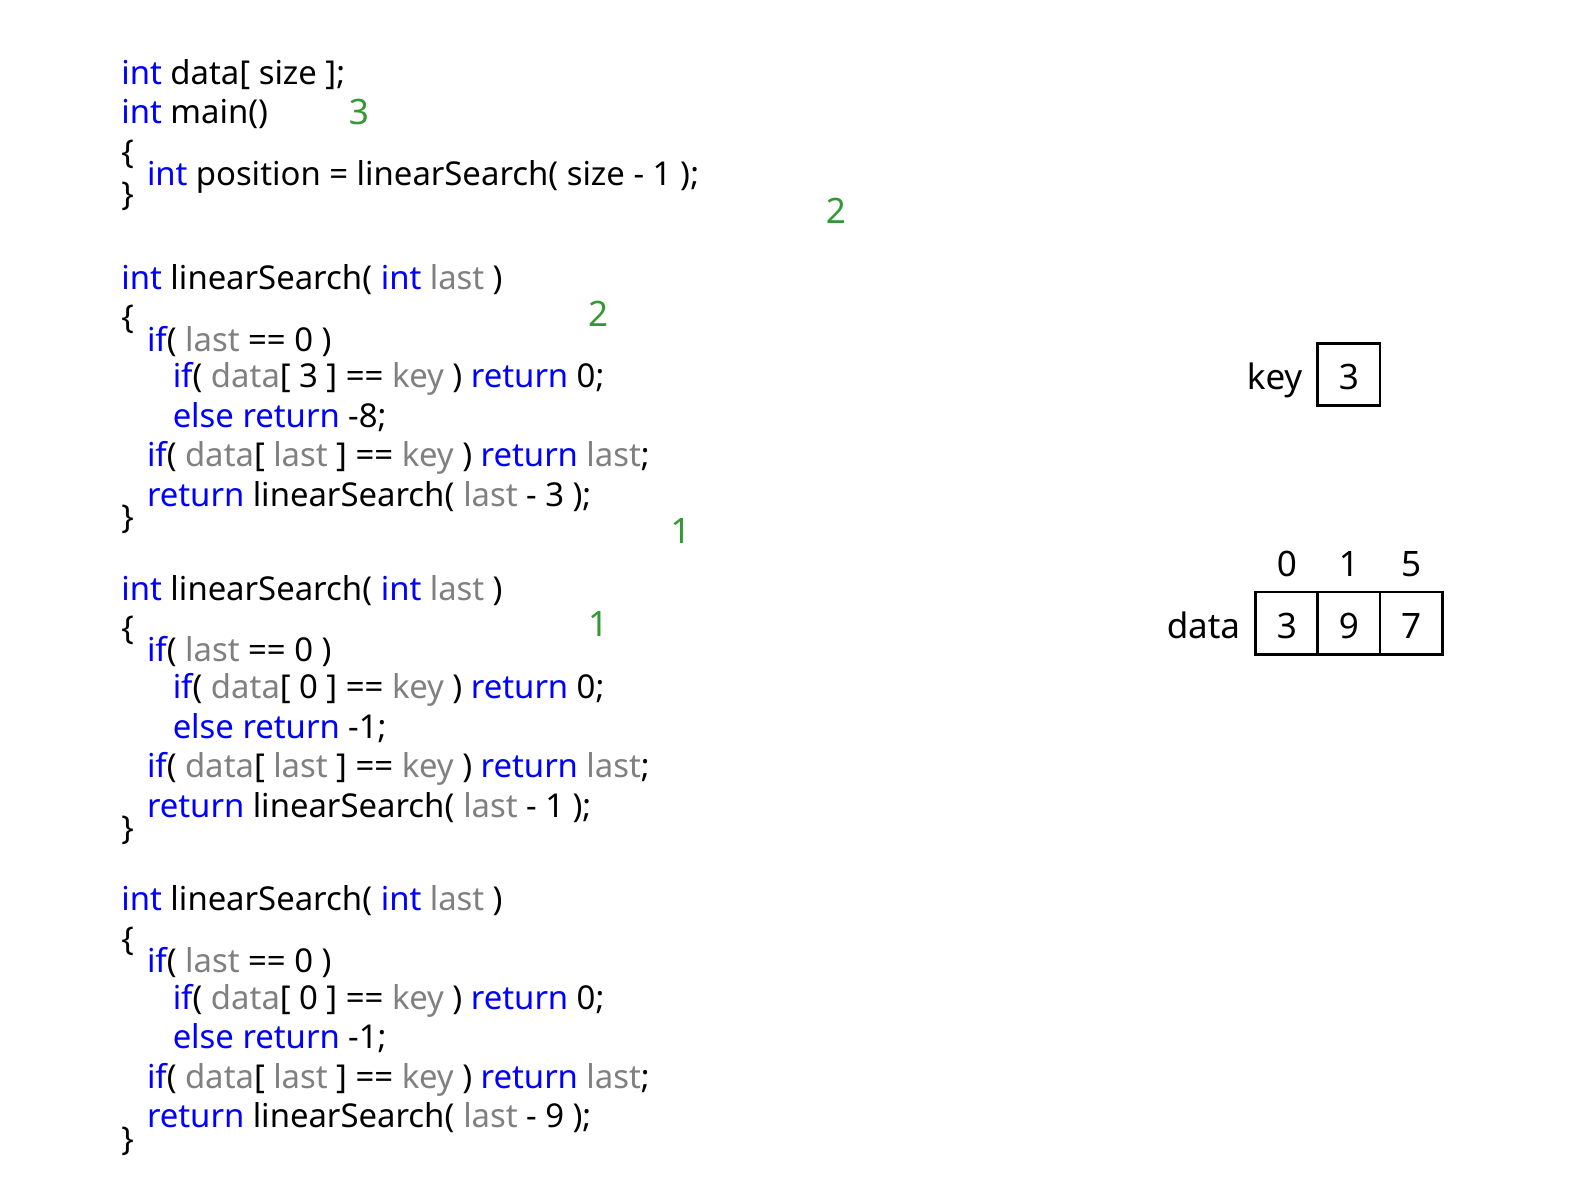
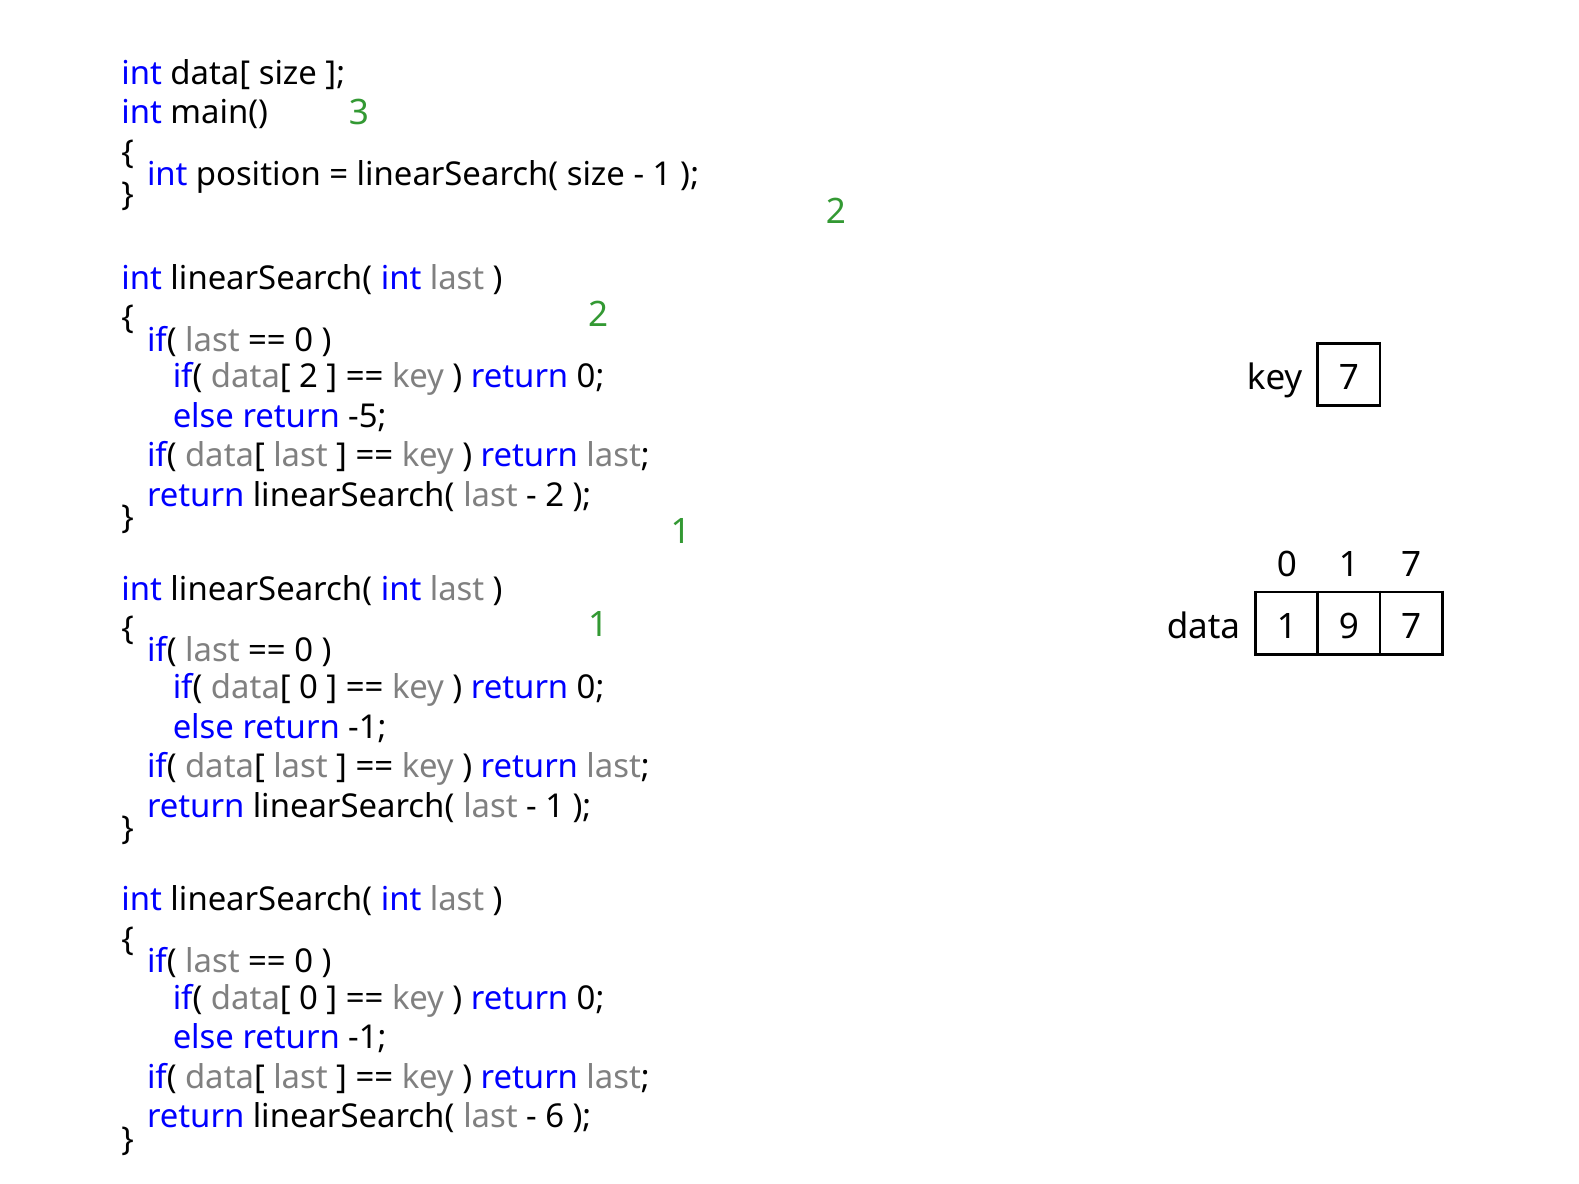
data[ 3: 3 -> 2
key 3: 3 -> 7
-8: -8 -> -5
3 at (555, 496): 3 -> 2
1 5: 5 -> 7
data 3: 3 -> 1
9 at (555, 1117): 9 -> 6
